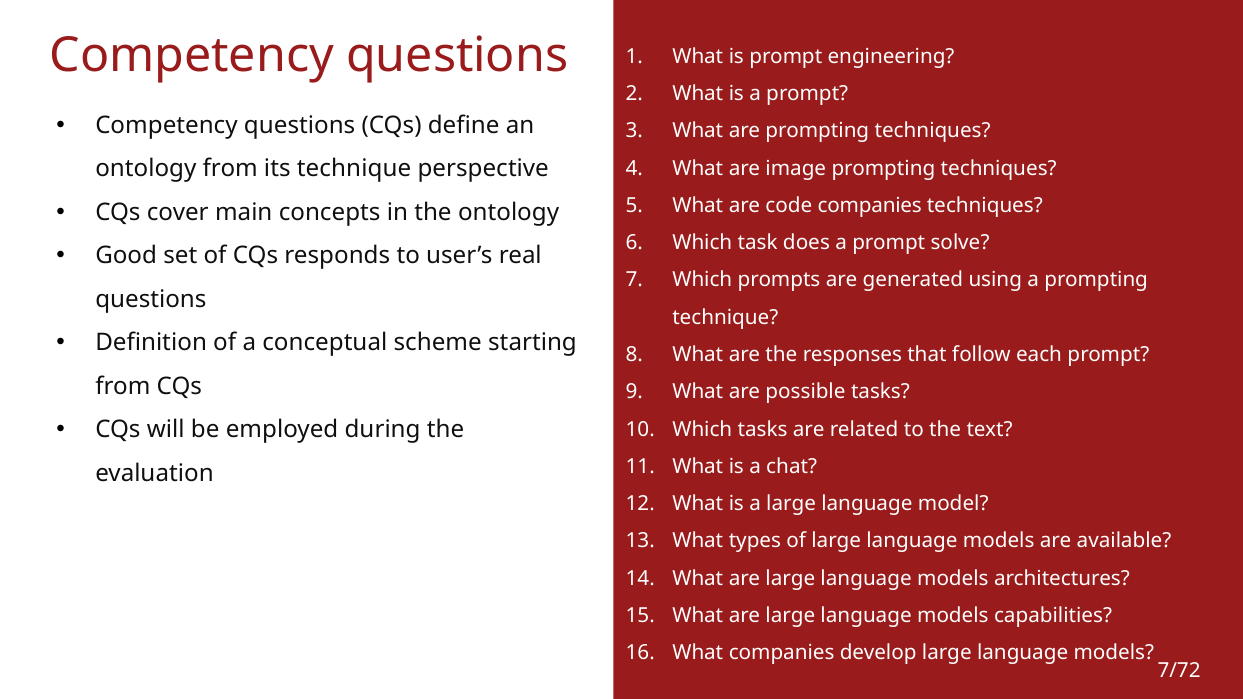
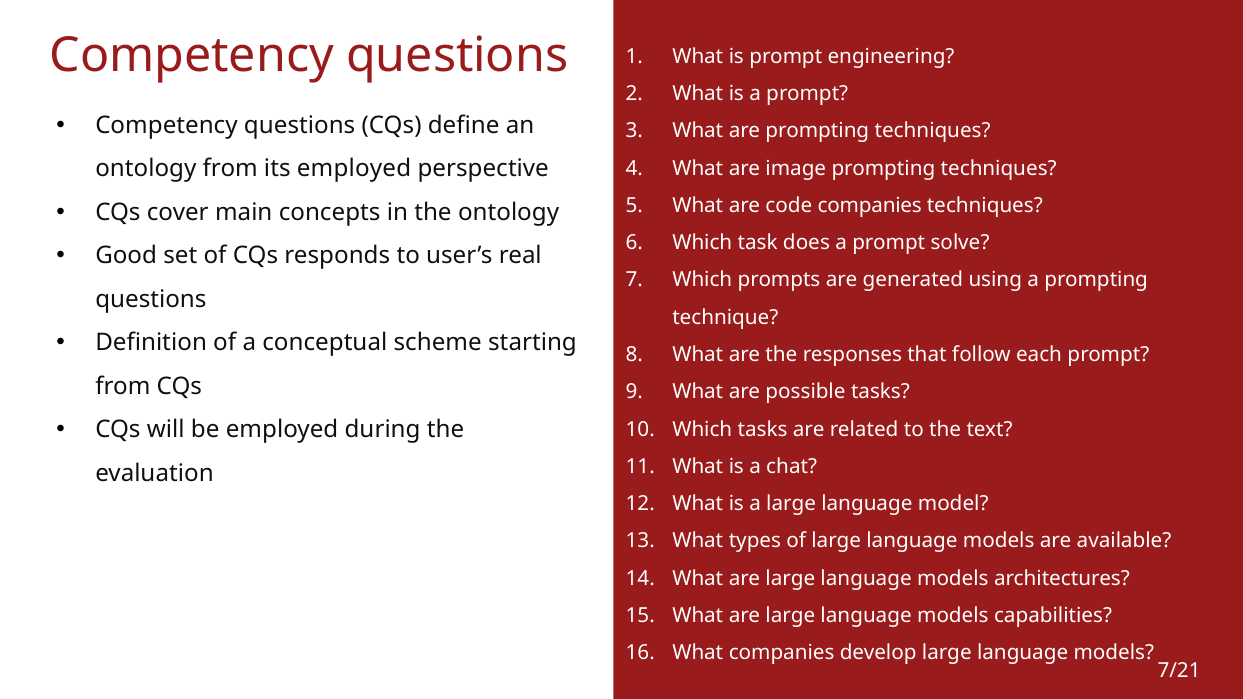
its technique: technique -> employed
7/72: 7/72 -> 7/21
